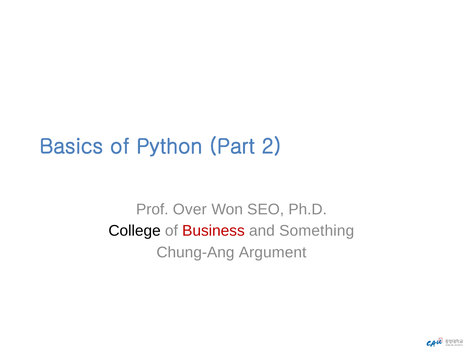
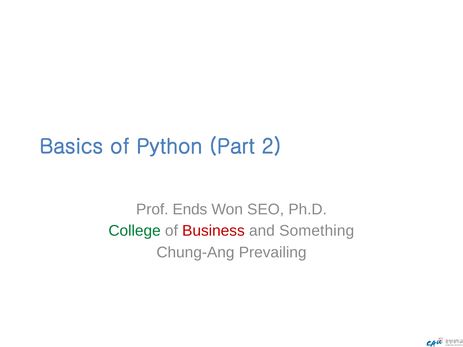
Over: Over -> Ends
College colour: black -> green
Argument: Argument -> Prevailing
